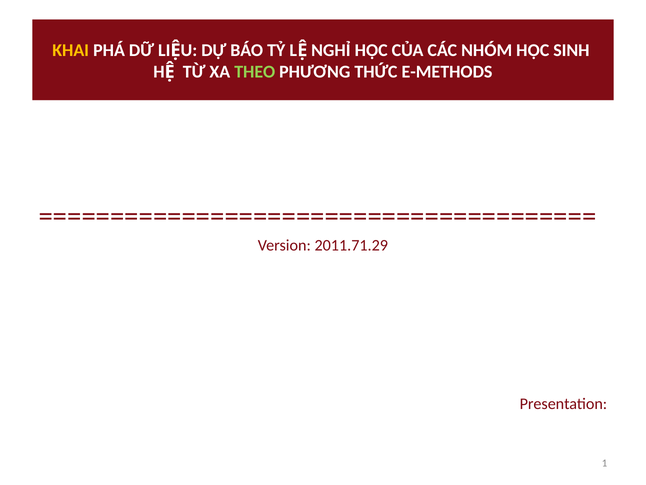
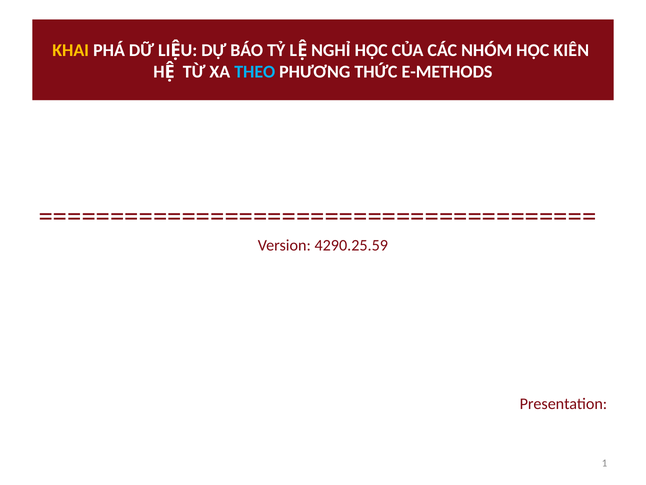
SINH: SINH -> KIÊN
THEO colour: light green -> light blue
2011.71.29: 2011.71.29 -> 4290.25.59
